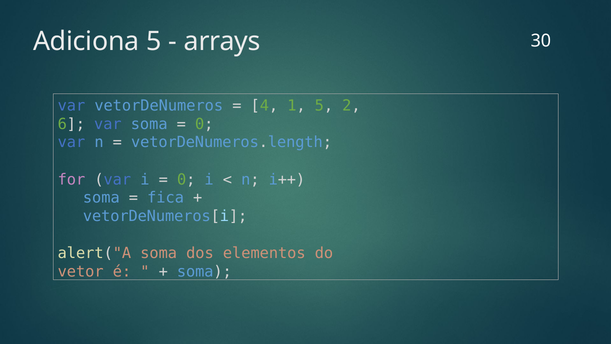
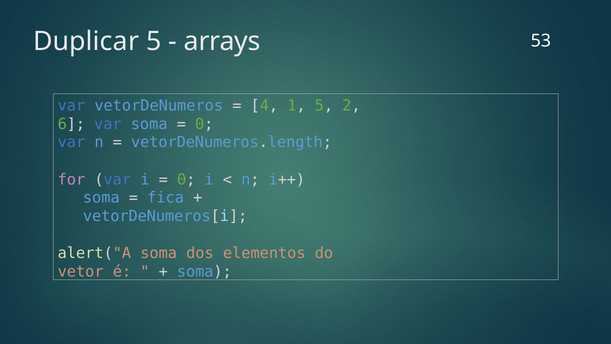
Adiciona: Adiciona -> Duplicar
30: 30 -> 53
